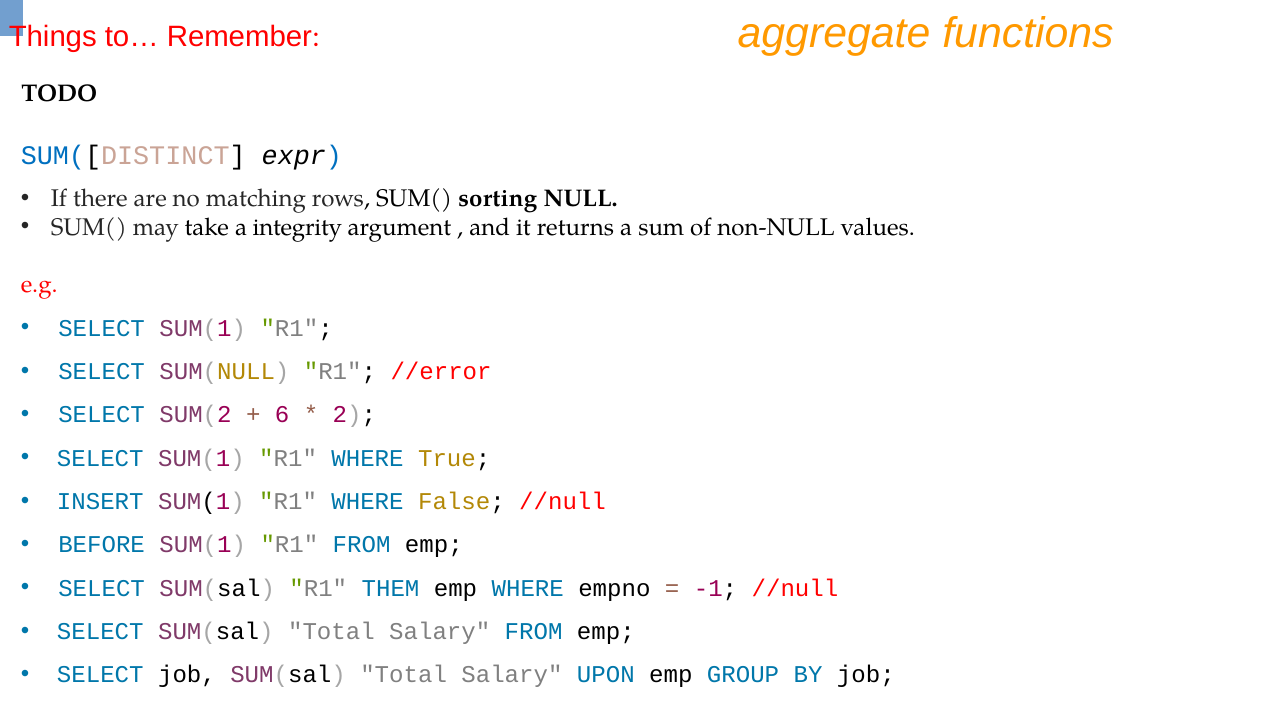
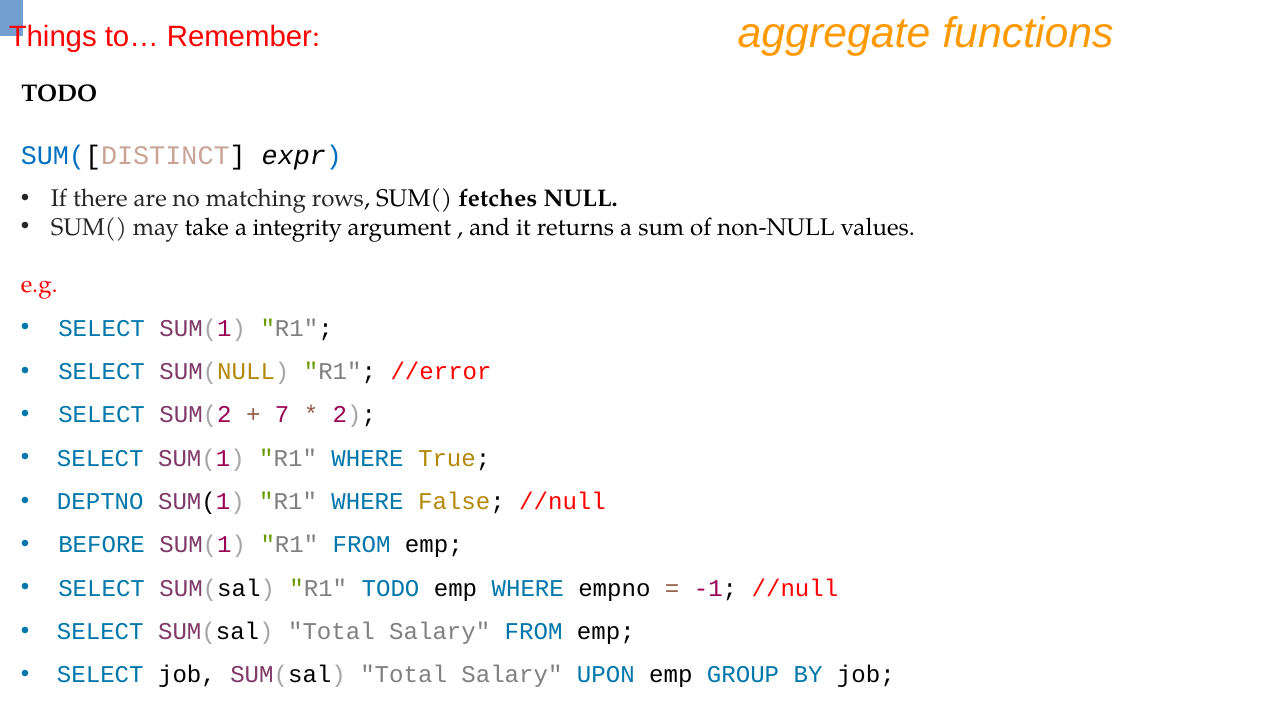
sorting: sorting -> fetches
6: 6 -> 7
INSERT: INSERT -> DEPTNO
R1 THEM: THEM -> TODO
